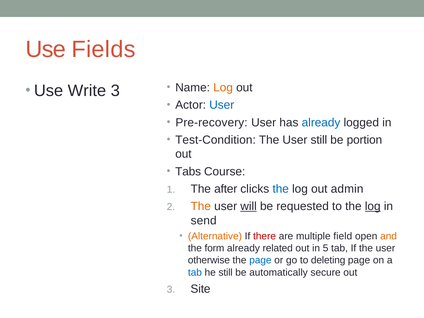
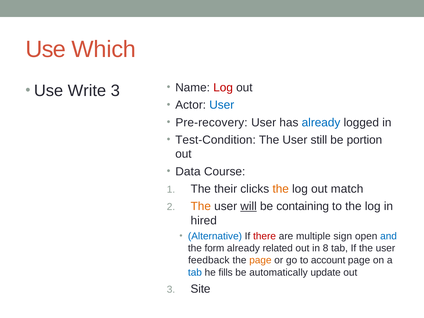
Fields: Fields -> Which
Log at (223, 88) colour: orange -> red
Tabs: Tabs -> Data
after: after -> their
the at (281, 189) colour: blue -> orange
admin: admin -> match
requested: requested -> containing
log at (373, 206) underline: present -> none
send: send -> hired
Alternative colour: orange -> blue
field: field -> sign
and colour: orange -> blue
5: 5 -> 8
otherwise: otherwise -> feedback
page at (260, 260) colour: blue -> orange
deleting: deleting -> account
he still: still -> fills
secure: secure -> update
